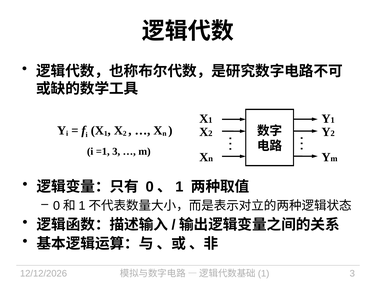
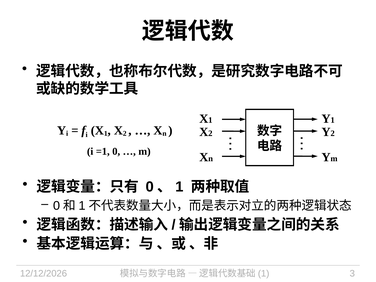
=1 3: 3 -> 0
